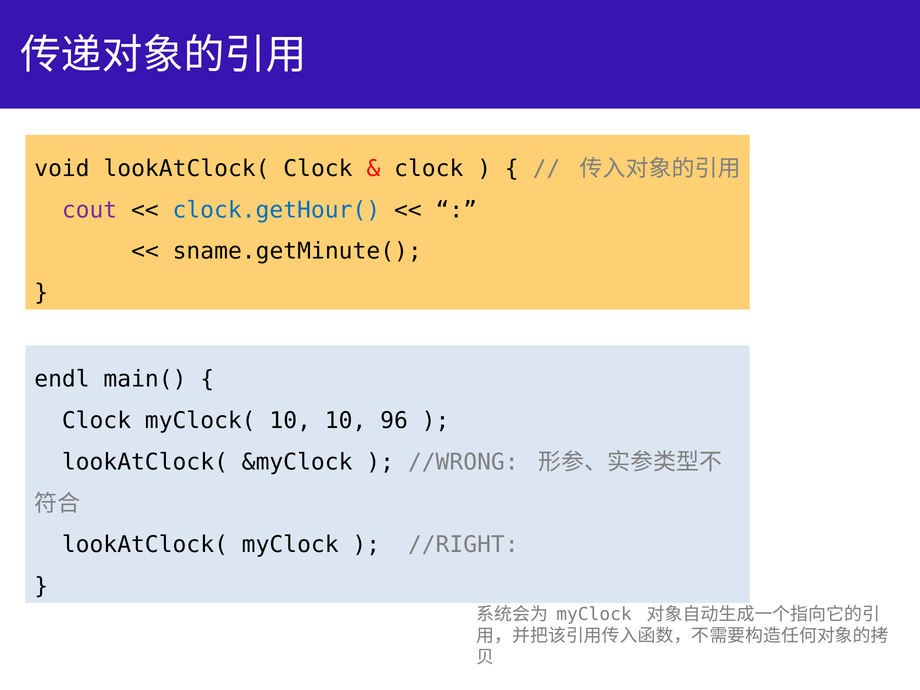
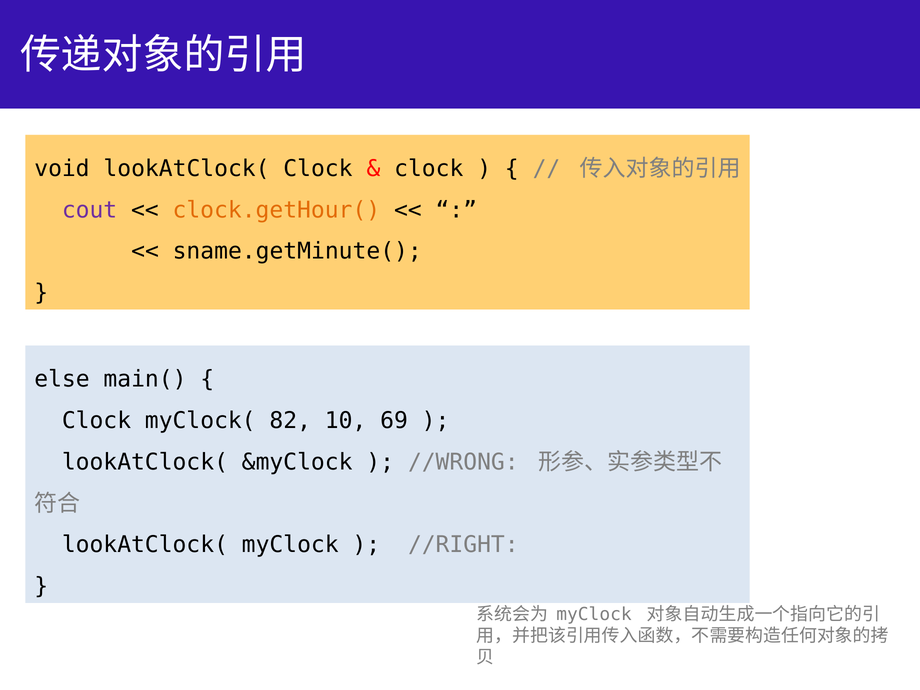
clock.getHour( colour: blue -> orange
endl: endl -> else
myClock( 10: 10 -> 82
96: 96 -> 69
